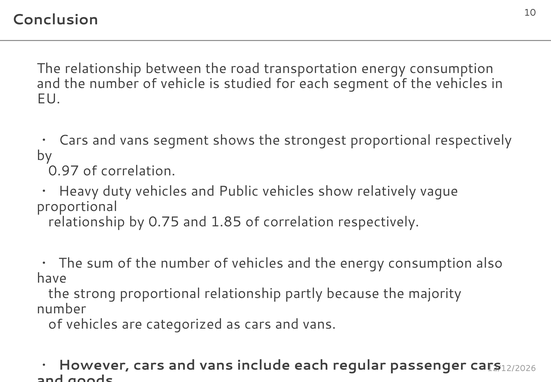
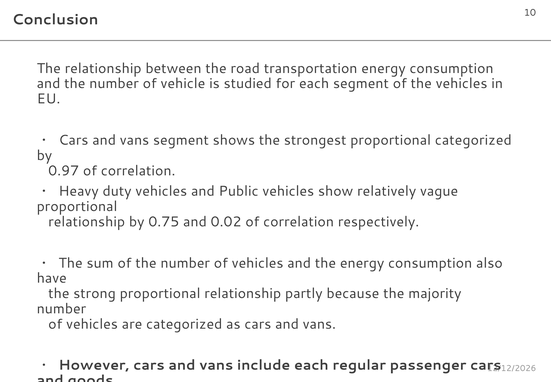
proportional respectively: respectively -> categorized
1.85: 1.85 -> 0.02
